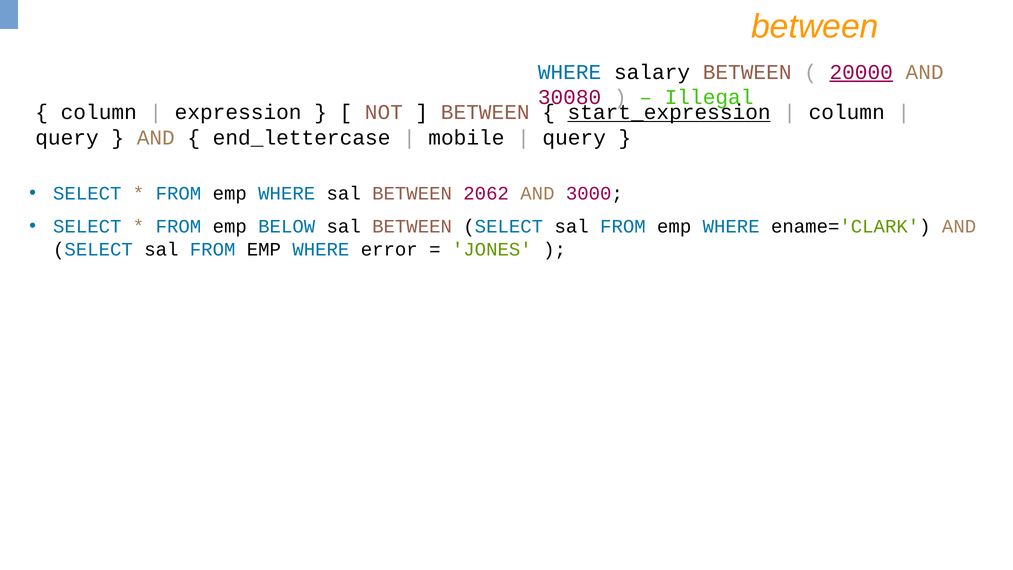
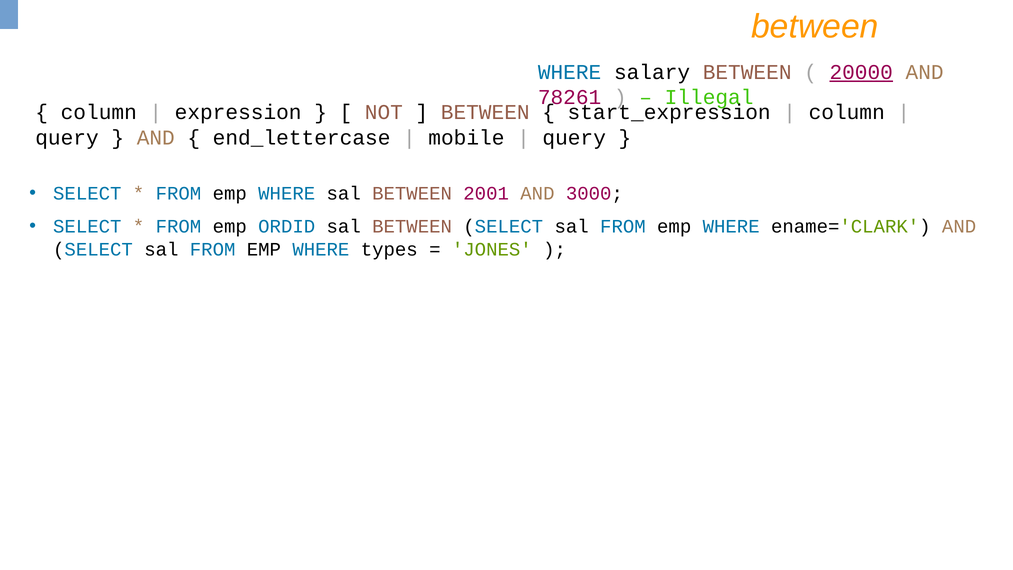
30080: 30080 -> 78261
start_expression underline: present -> none
2062: 2062 -> 2001
BELOW: BELOW -> ORDID
error: error -> types
